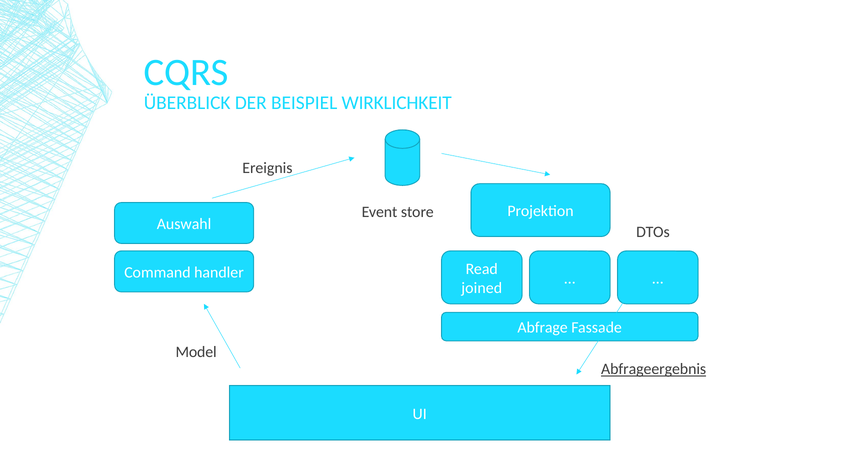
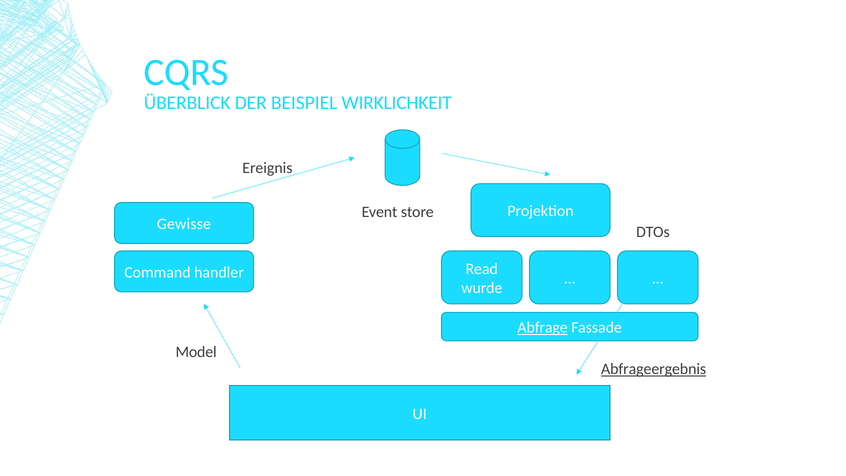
Auswahl: Auswahl -> Gewisse
joined: joined -> wurde
Abfrage underline: none -> present
